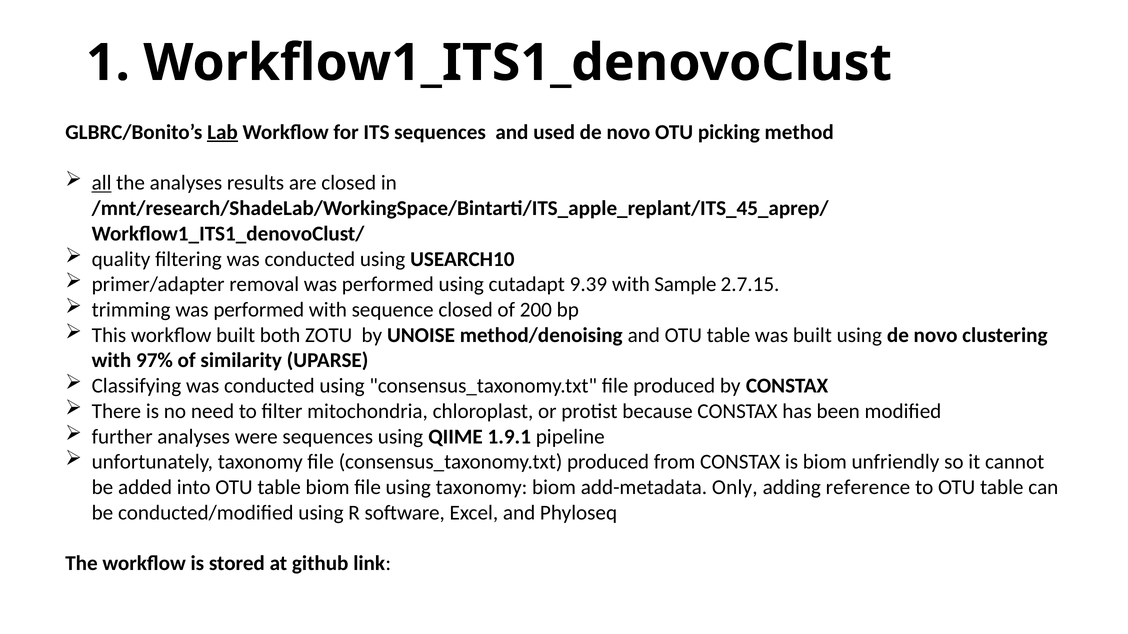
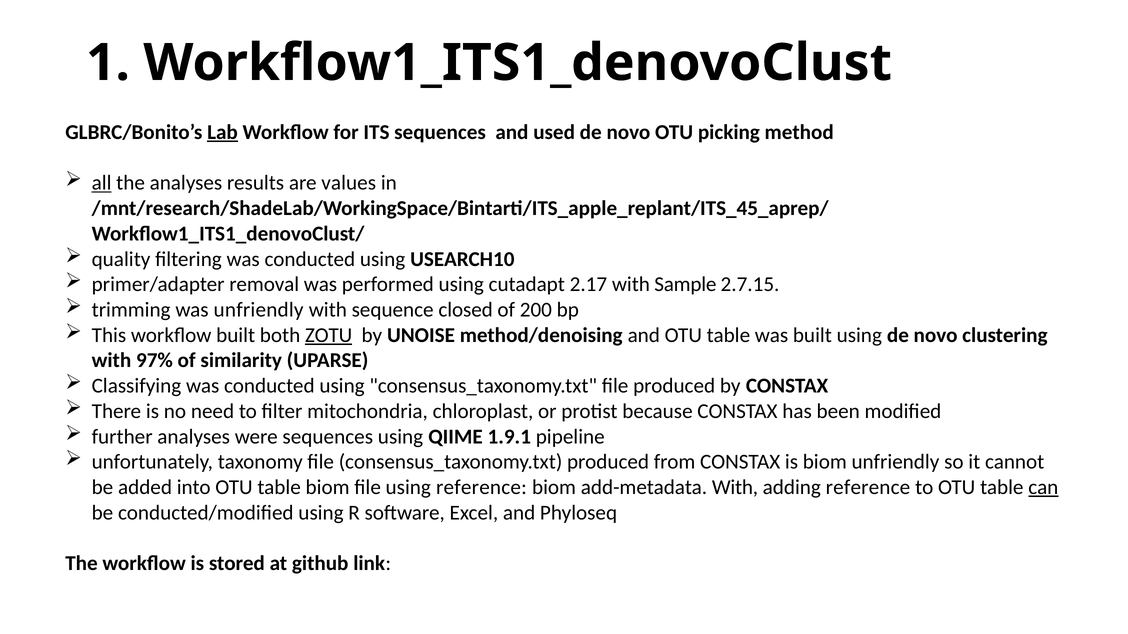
are closed: closed -> values
9.39: 9.39 -> 2.17
trimming was performed: performed -> unfriendly
ZOTU underline: none -> present
using taxonomy: taxonomy -> reference
add-metadata Only: Only -> With
can underline: none -> present
